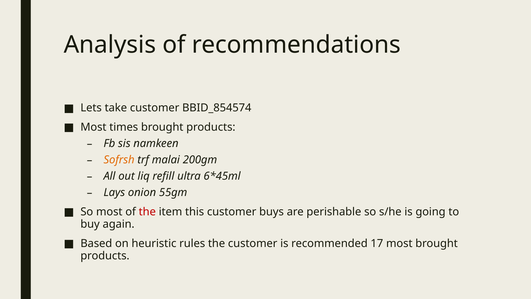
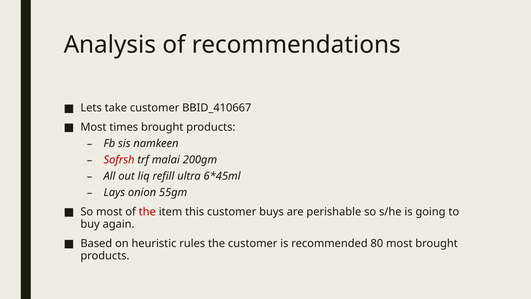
BBID_854574: BBID_854574 -> BBID_410667
Sofrsh colour: orange -> red
17: 17 -> 80
